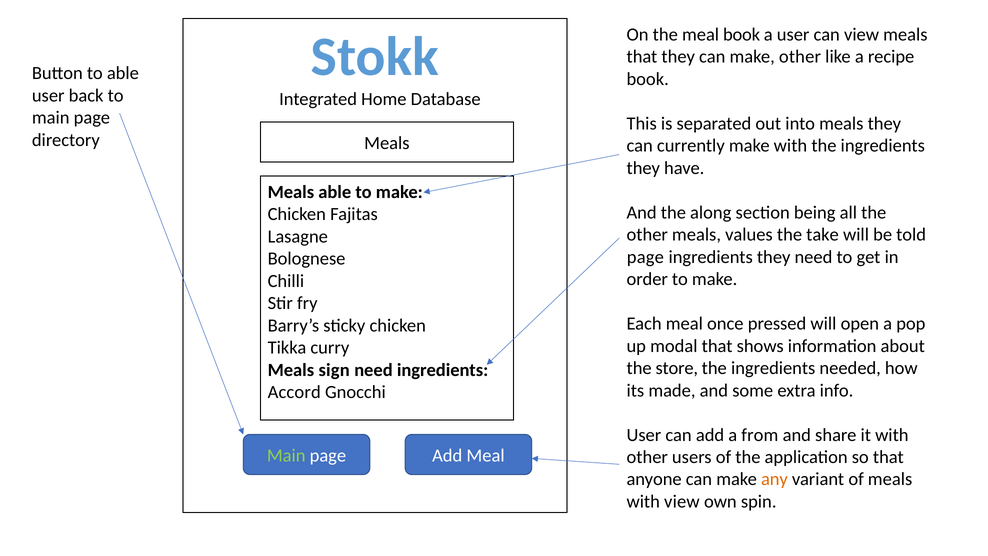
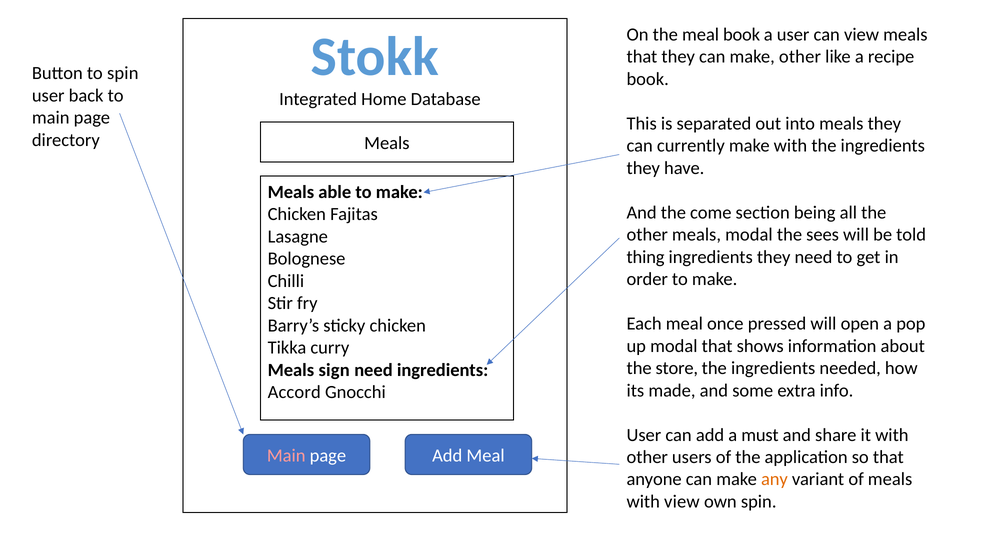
to able: able -> spin
along: along -> come
meals values: values -> modal
take: take -> sees
page at (645, 257): page -> thing
from: from -> must
Main at (286, 456) colour: light green -> pink
